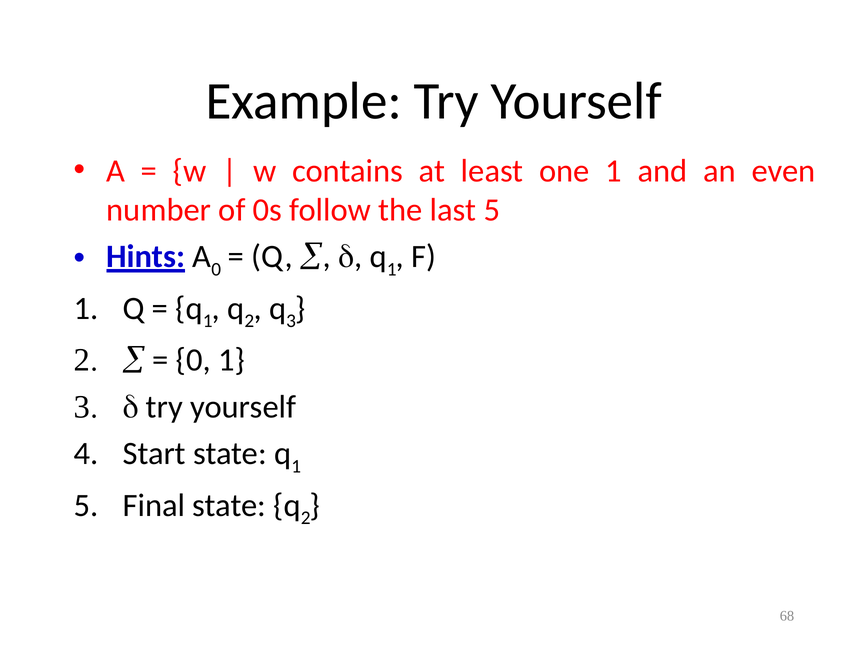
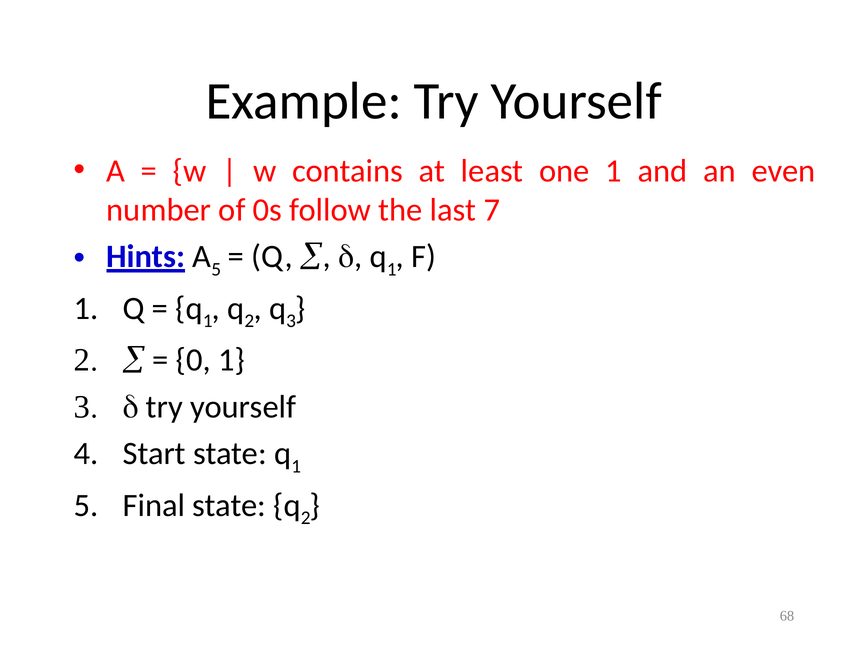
last 5: 5 -> 7
A 0: 0 -> 5
